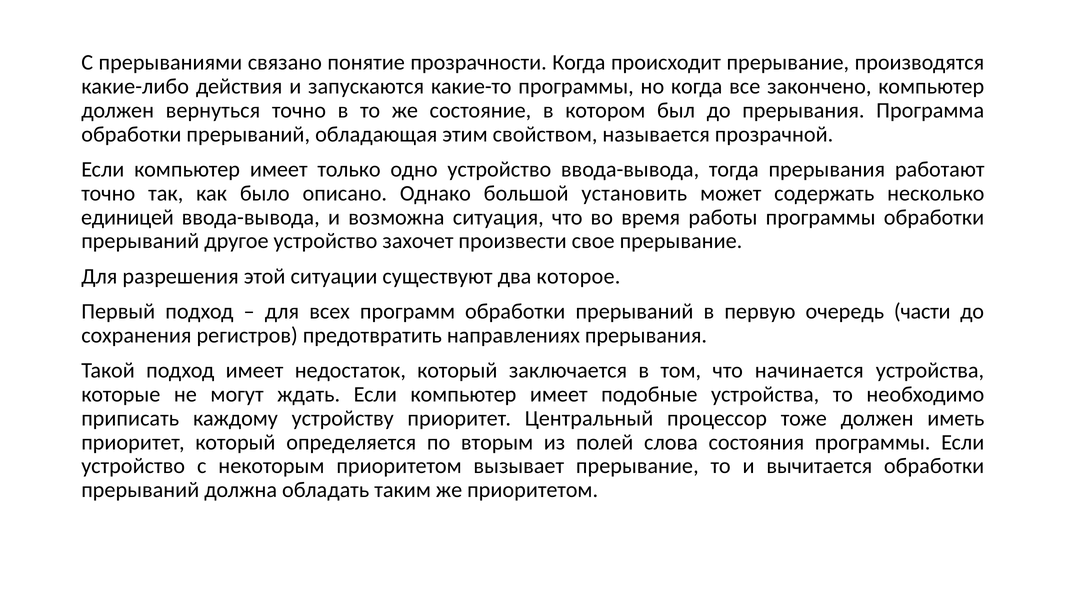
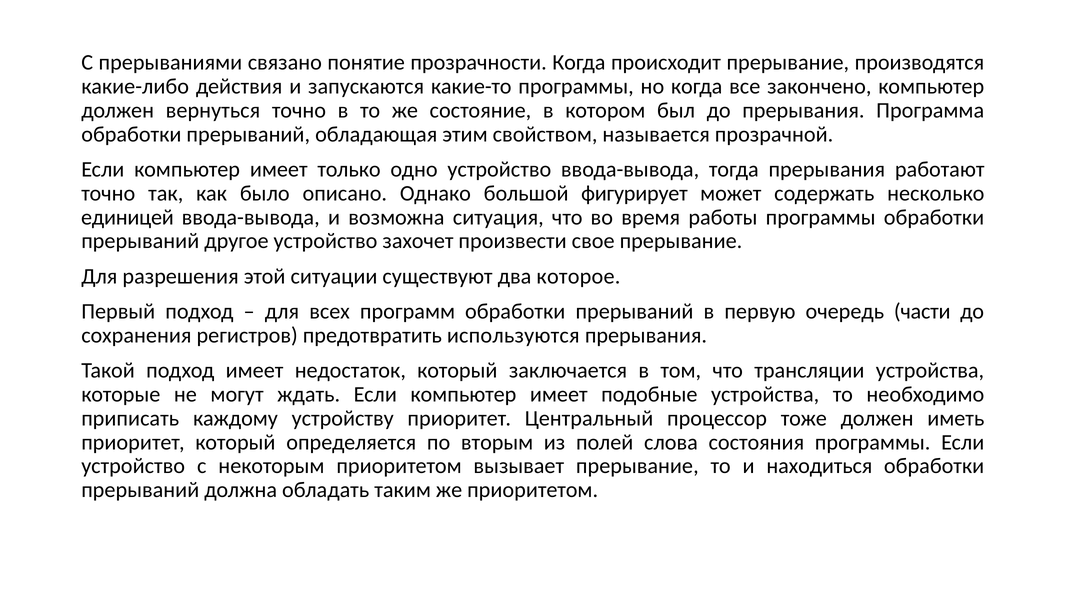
установить: установить -> фигурирует
направлениях: направлениях -> используются
начинается: начинается -> трансляции
вычитается: вычитается -> находиться
